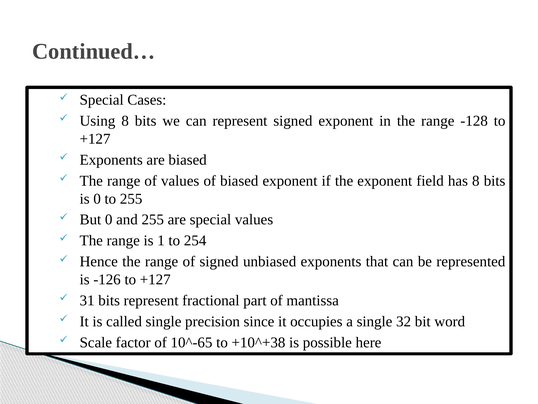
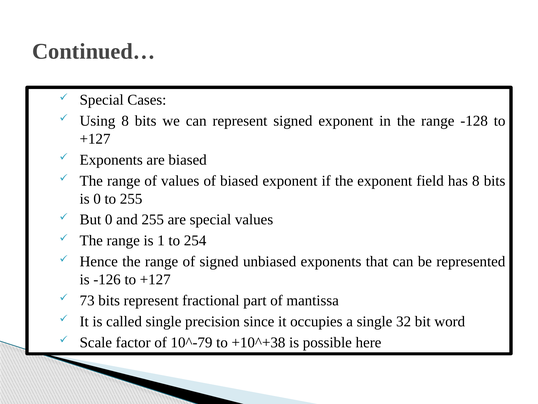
31: 31 -> 73
10^-65: 10^-65 -> 10^-79
